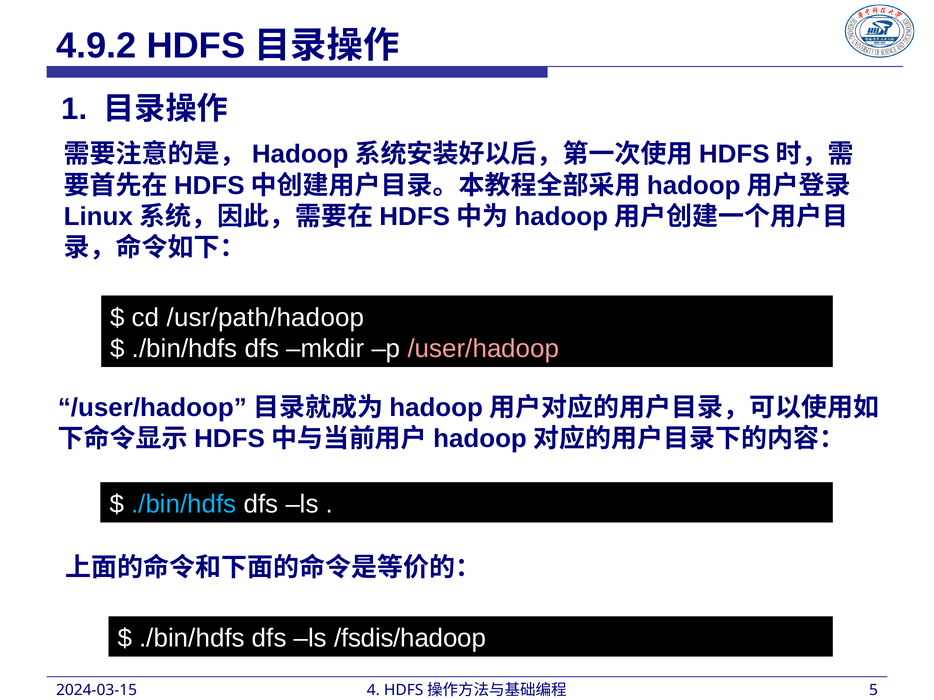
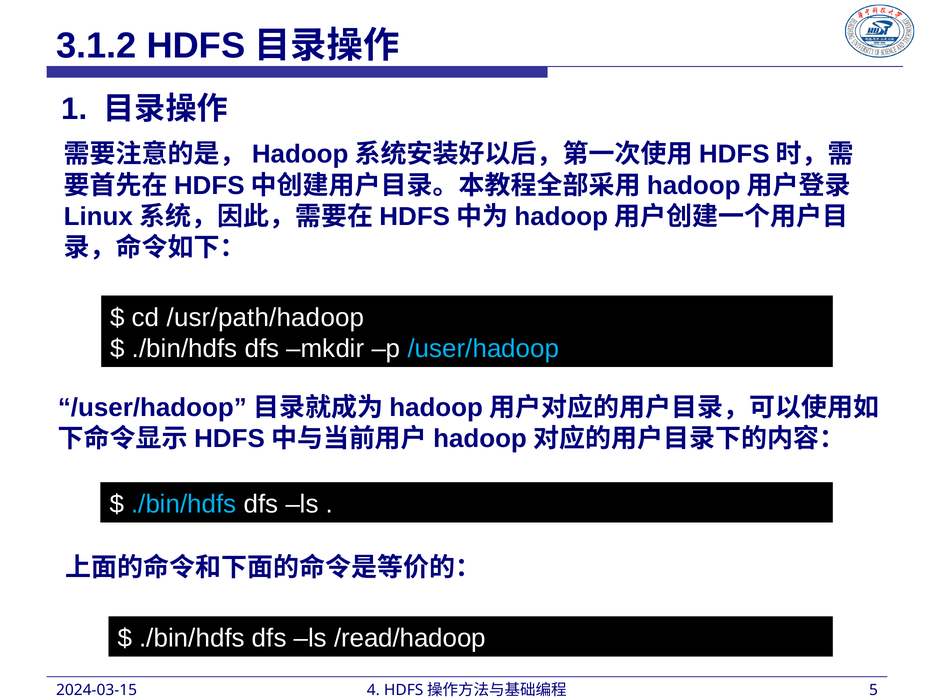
4.9.2: 4.9.2 -> 3.1.2
/user/hadoop colour: pink -> light blue
/fsdis/hadoop: /fsdis/hadoop -> /read/hadoop
